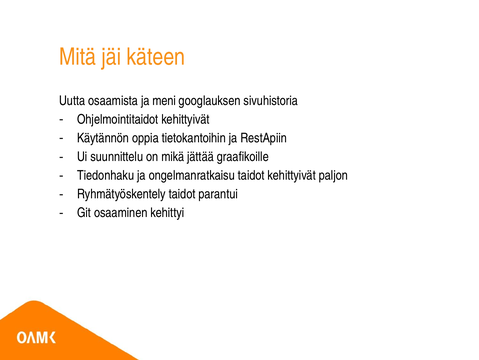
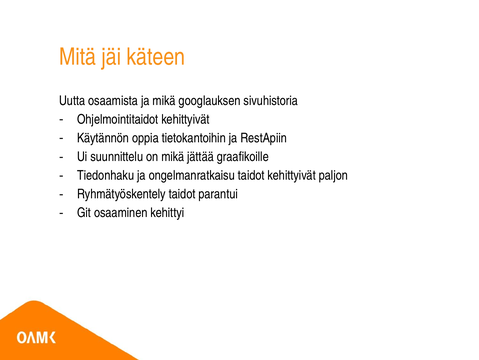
ja meni: meni -> mikä
